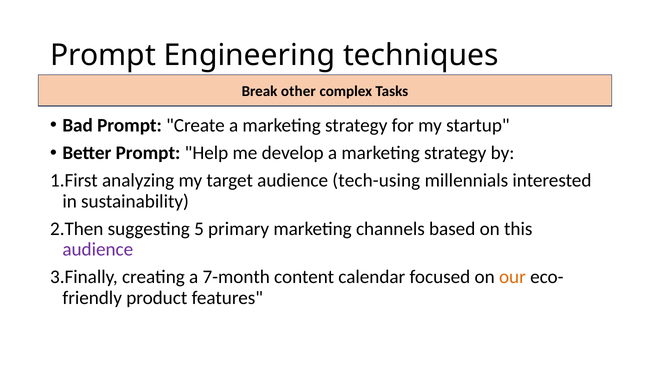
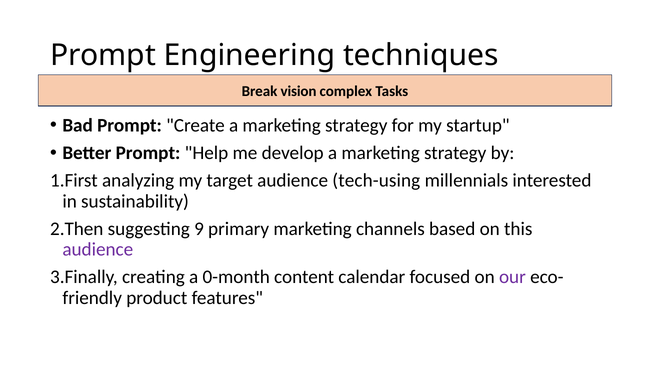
other: other -> vision
5: 5 -> 9
7-month: 7-month -> 0-month
our colour: orange -> purple
